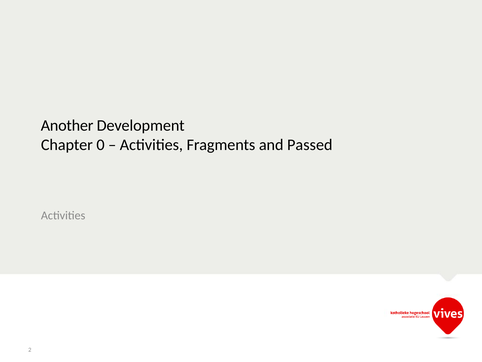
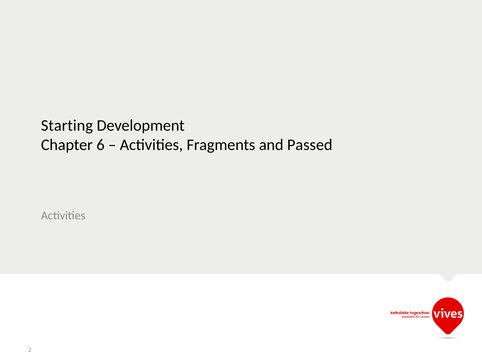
Another: Another -> Starting
0: 0 -> 6
